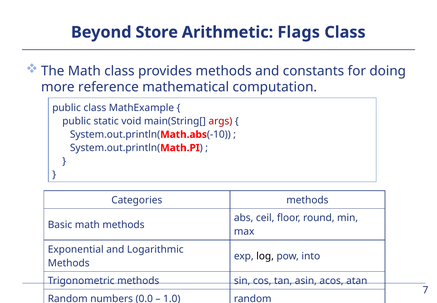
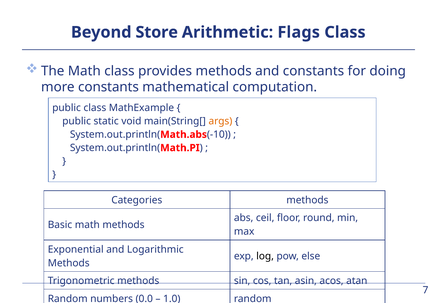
more reference: reference -> constants
args colour: red -> orange
into: into -> else
